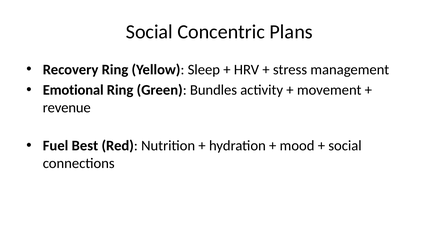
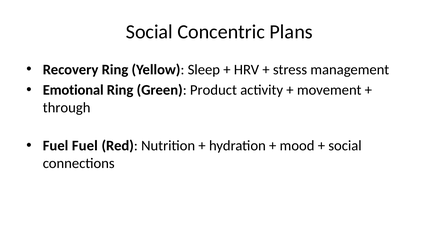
Bundles: Bundles -> Product
revenue: revenue -> through
Fuel Best: Best -> Fuel
